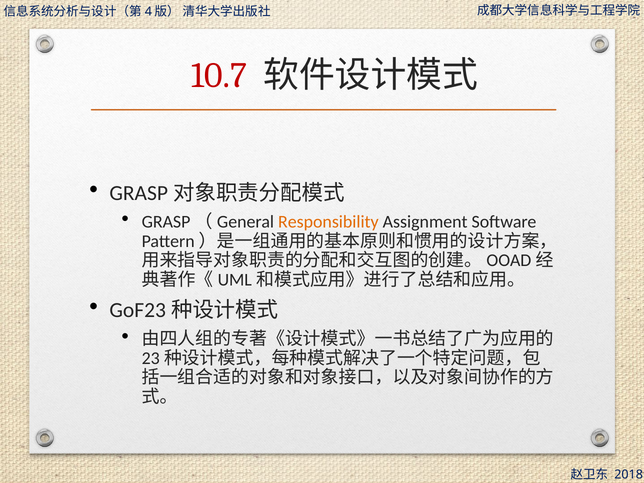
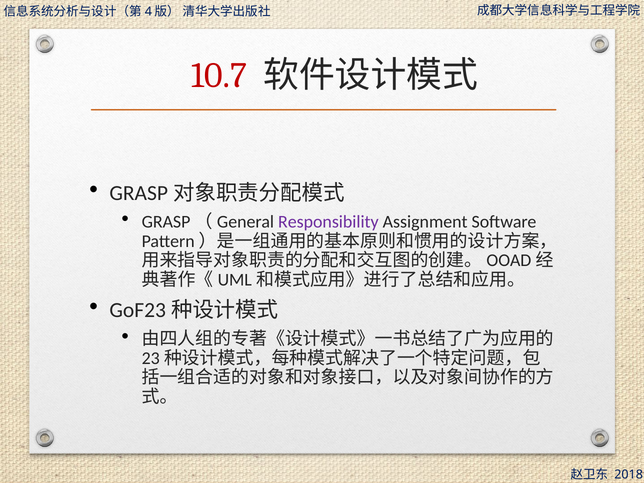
Responsibility colour: orange -> purple
